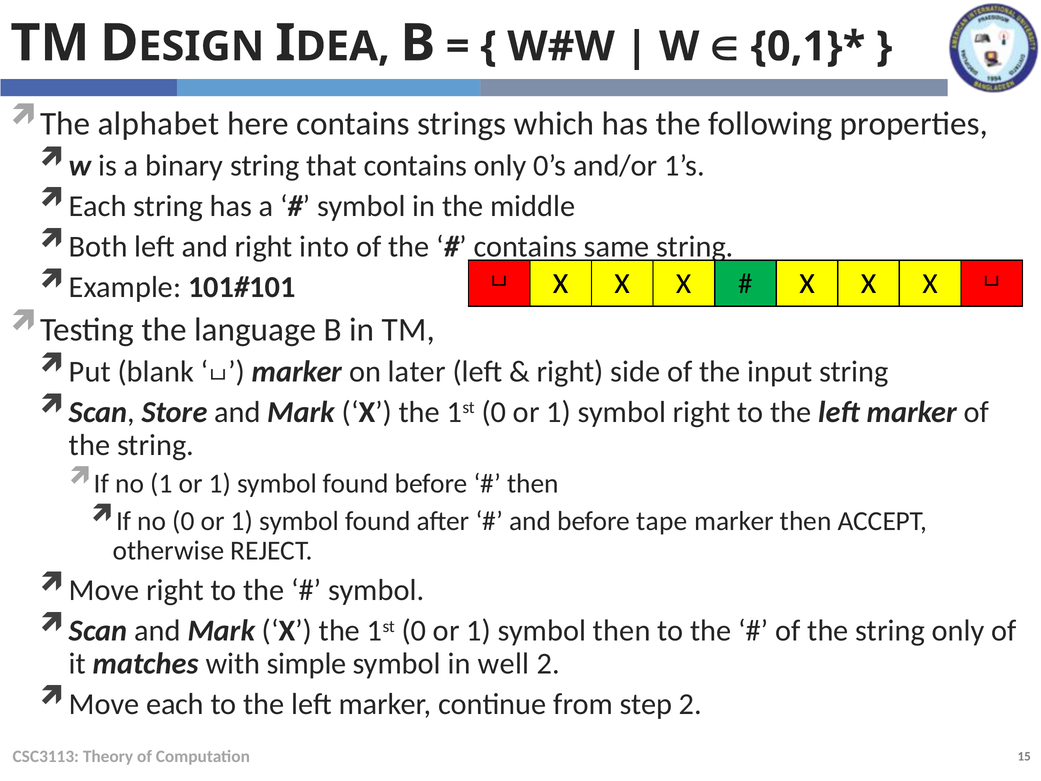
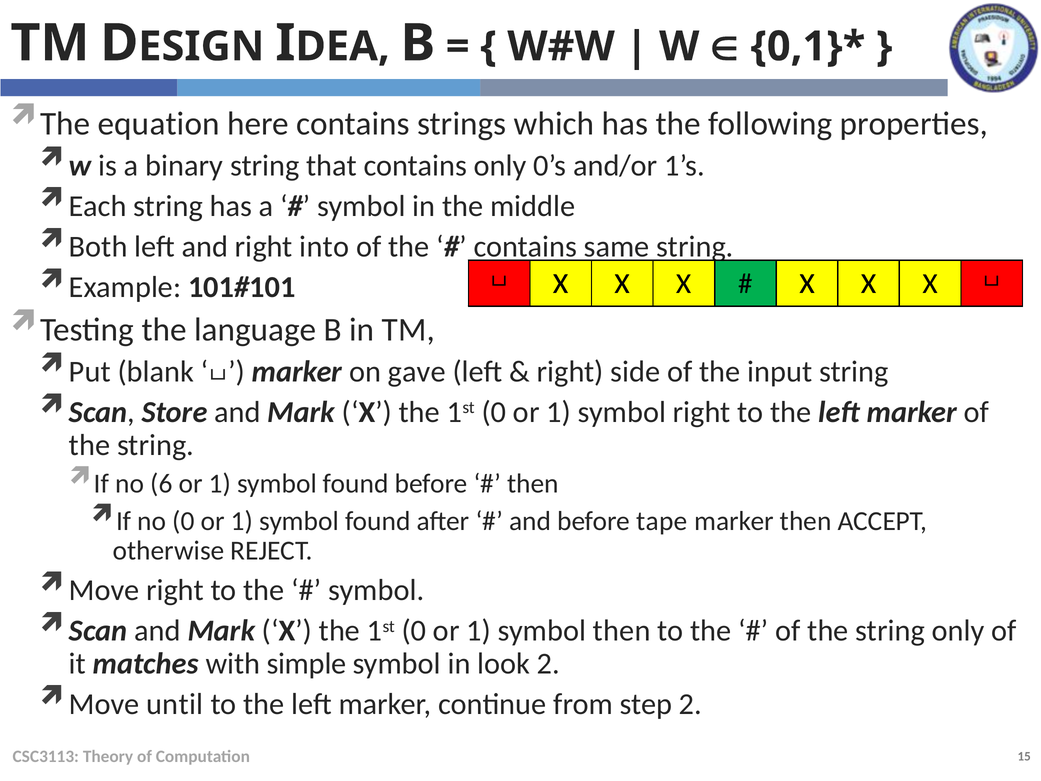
alphabet: alphabet -> equation
later: later -> gave
no 1: 1 -> 6
well: well -> look
Move each: each -> until
